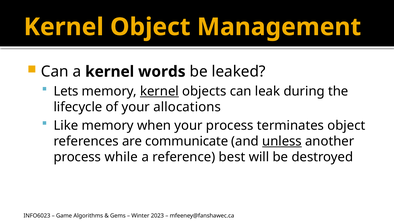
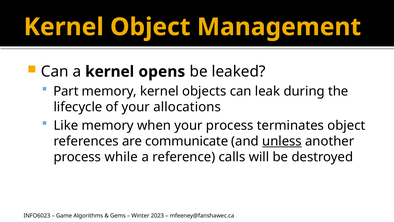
words: words -> opens
Lets: Lets -> Part
kernel at (159, 91) underline: present -> none
best: best -> calls
